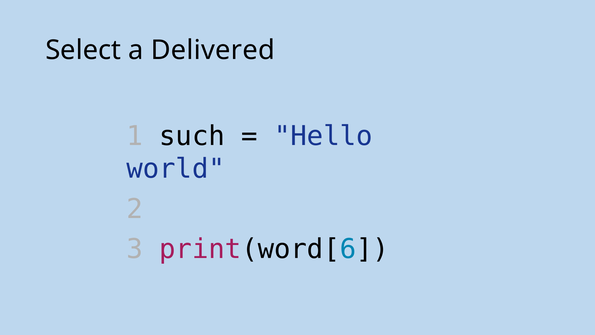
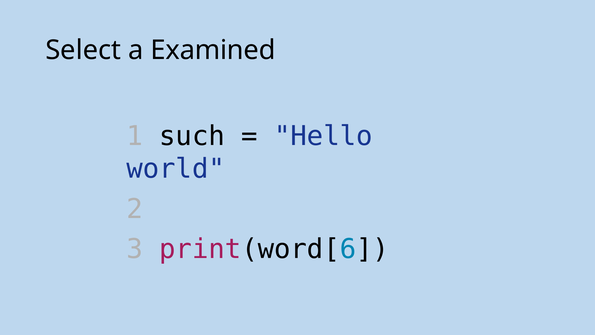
Delivered: Delivered -> Examined
